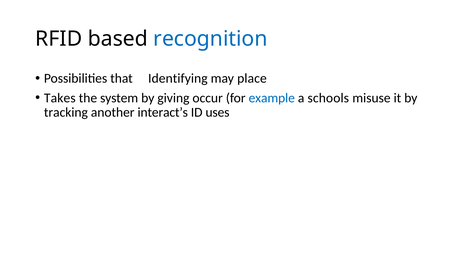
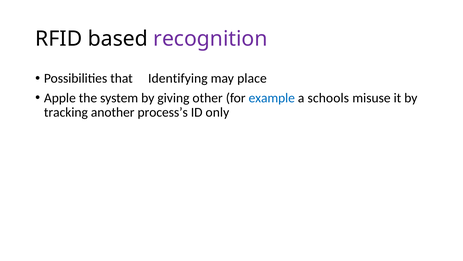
recognition colour: blue -> purple
Takes: Takes -> Apple
occur: occur -> other
interact’s: interact’s -> process’s
uses: uses -> only
